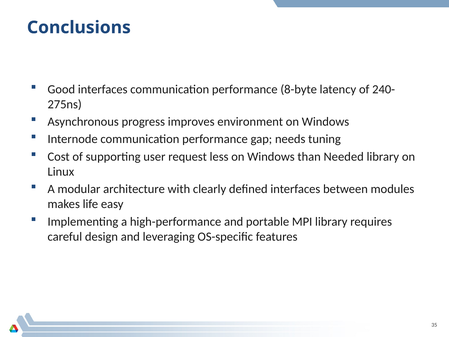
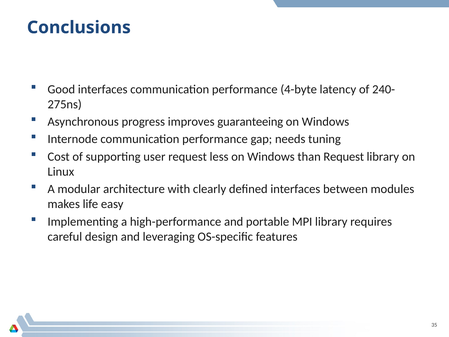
8-byte: 8-byte -> 4-byte
environment: environment -> guaranteeing
than Needed: Needed -> Request
